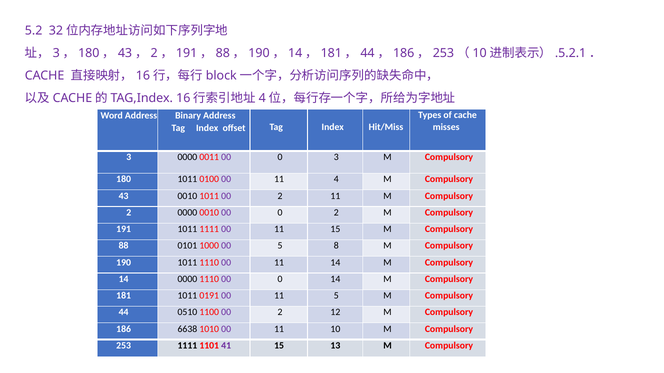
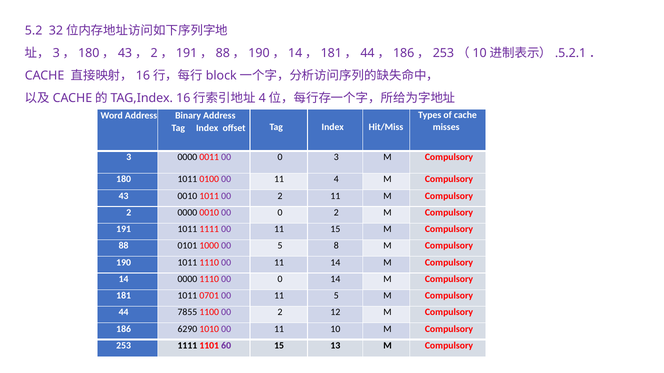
0191: 0191 -> 0701
0510: 0510 -> 7855
6638: 6638 -> 6290
41: 41 -> 60
